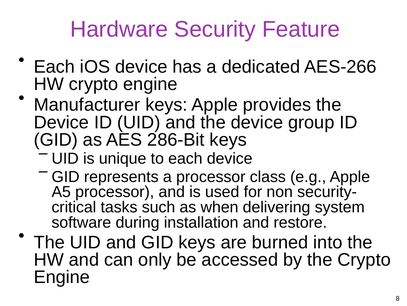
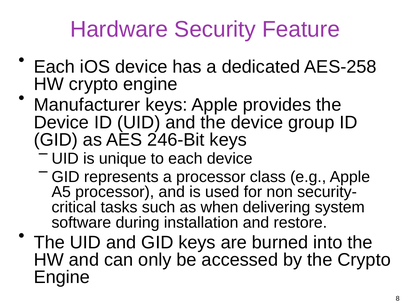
AES-266: AES-266 -> AES-258
286-Bit: 286-Bit -> 246-Bit
